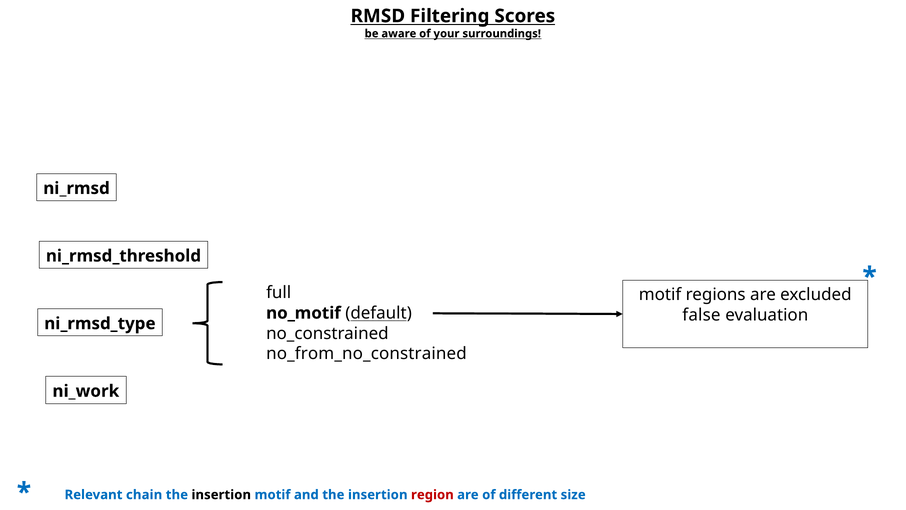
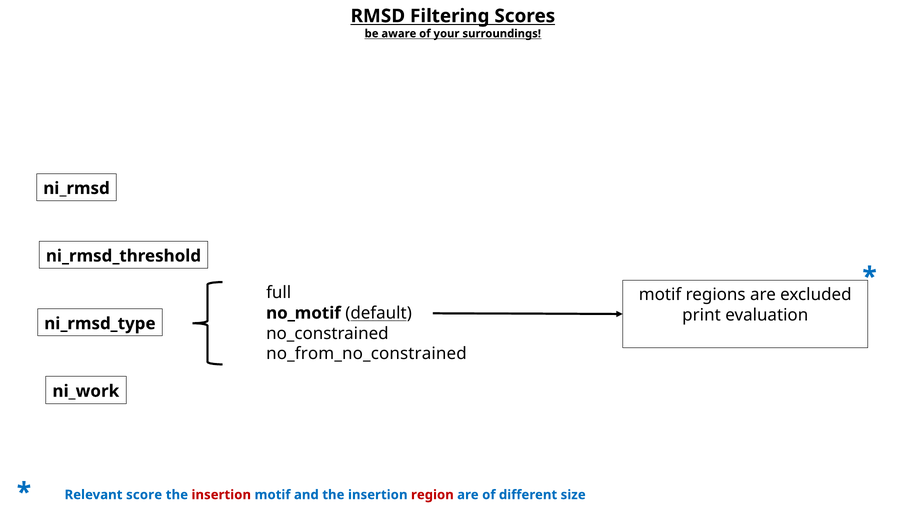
false: false -> print
chain: chain -> score
insertion at (221, 494) colour: black -> red
